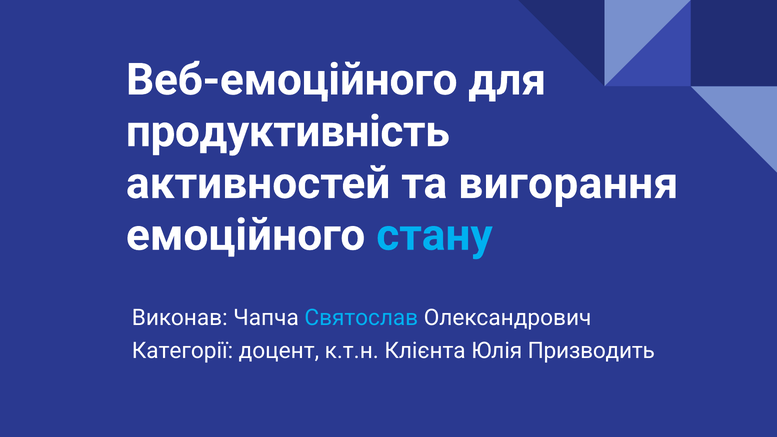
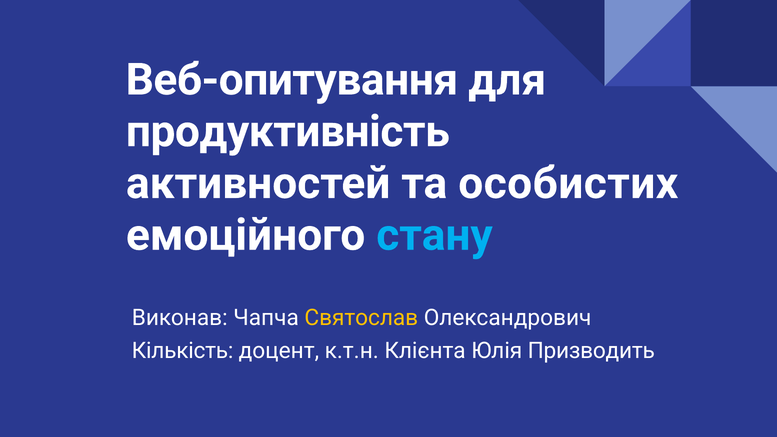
Веб-емоційного: Веб-емоційного -> Веб-опитування
вигорання: вигорання -> особистих
Святослав colour: light blue -> yellow
Категорії: Категорії -> Кількість
